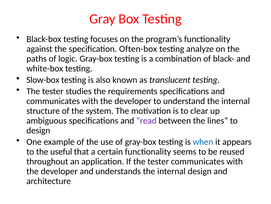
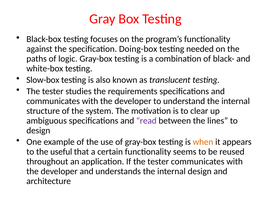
Often-box: Often-box -> Doing-box
analyze: analyze -> needed
when colour: blue -> orange
